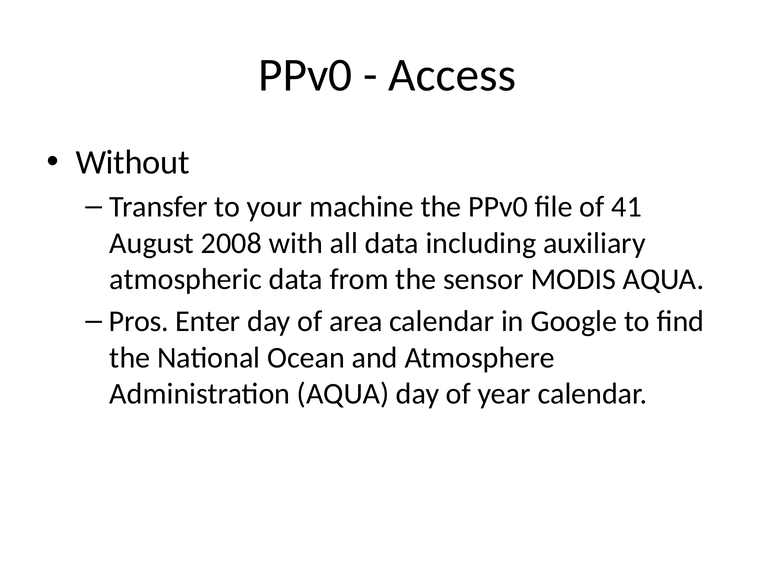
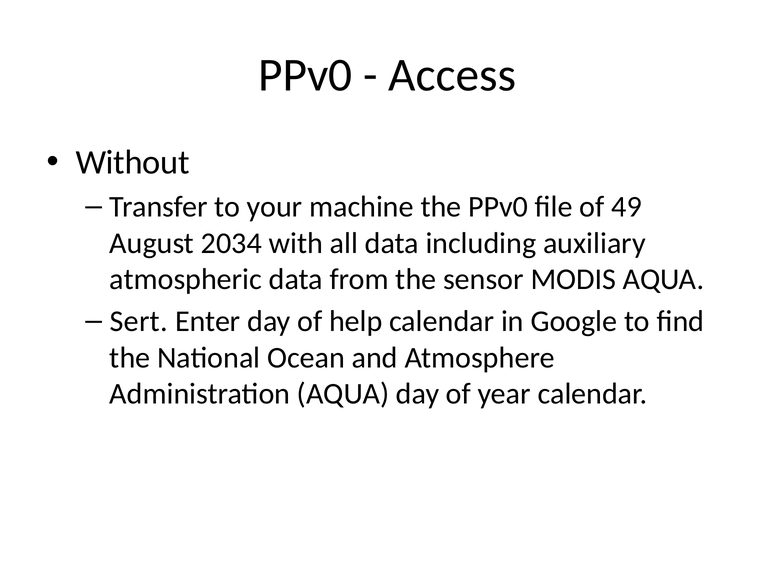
41: 41 -> 49
2008: 2008 -> 2034
Pros: Pros -> Sert
area: area -> help
